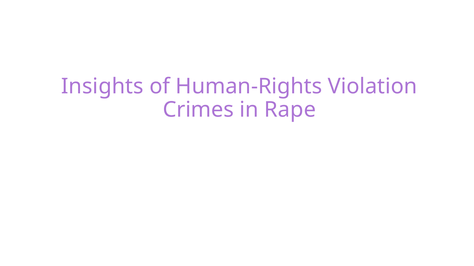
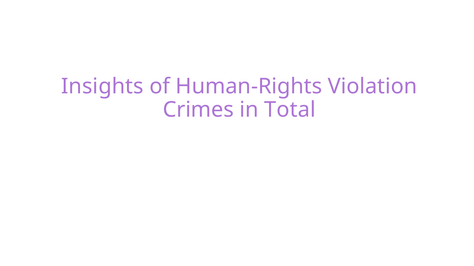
Rape: Rape -> Total
